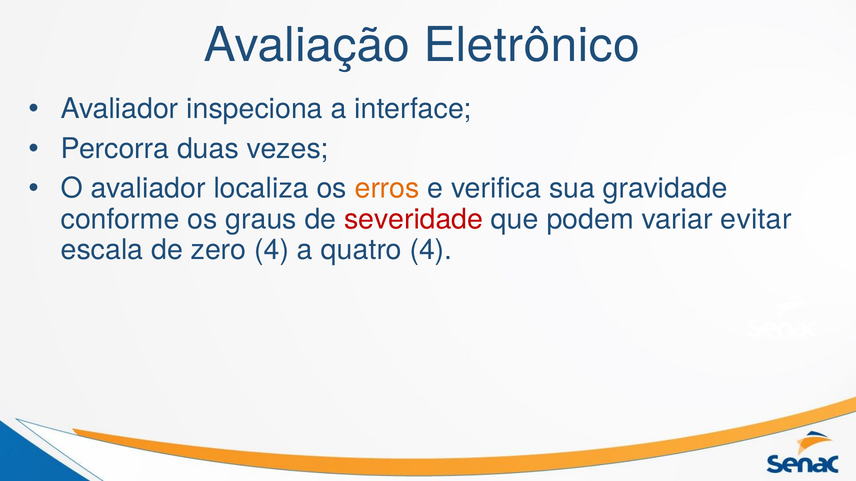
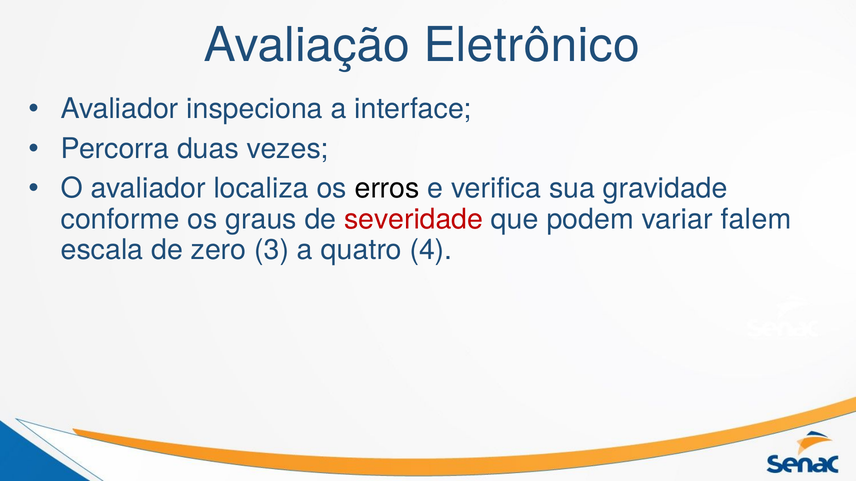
erros colour: orange -> black
evitar: evitar -> falem
zero 4: 4 -> 3
